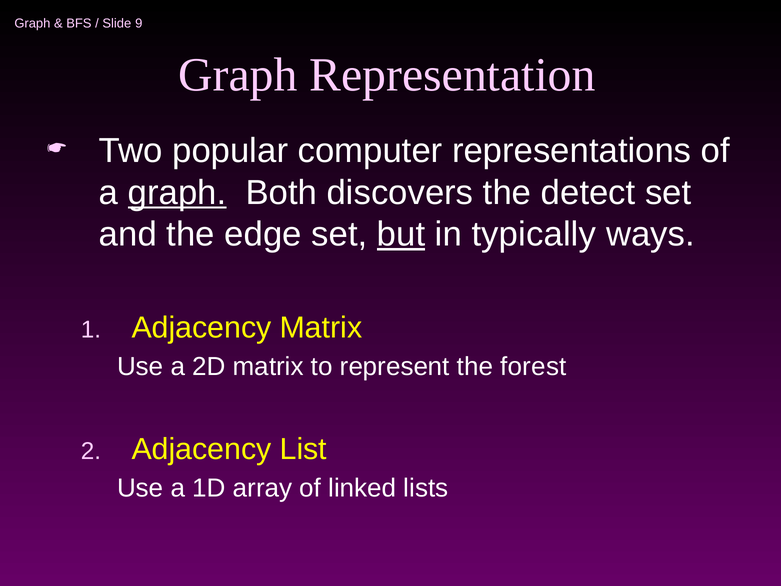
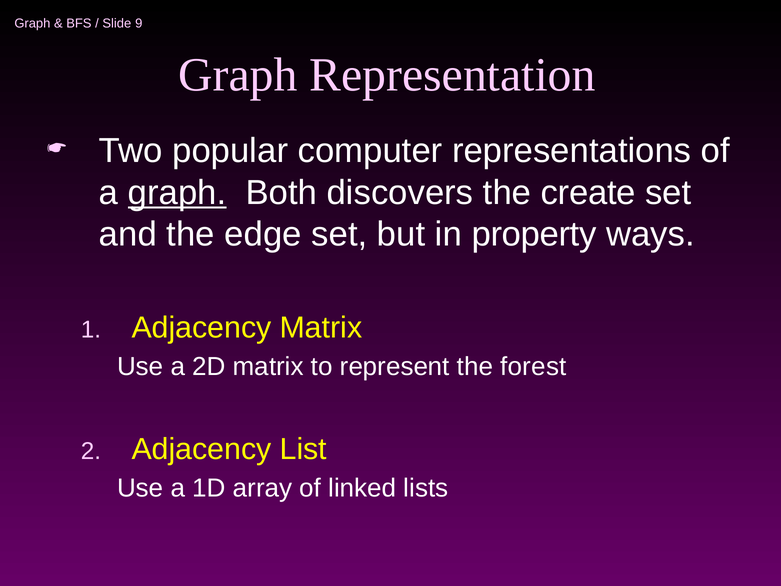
detect: detect -> create
but underline: present -> none
typically: typically -> property
